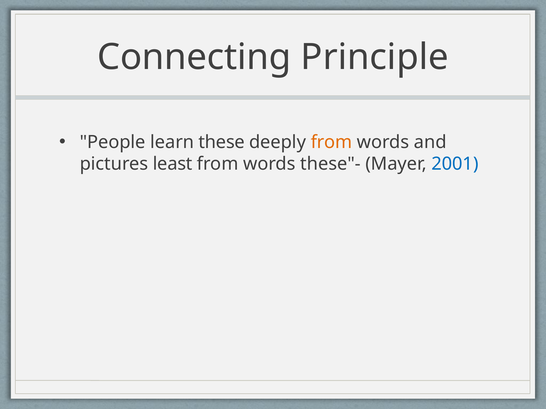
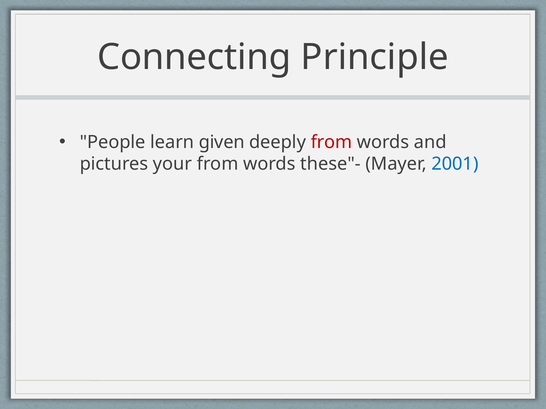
these: these -> given
from at (331, 142) colour: orange -> red
least: least -> your
